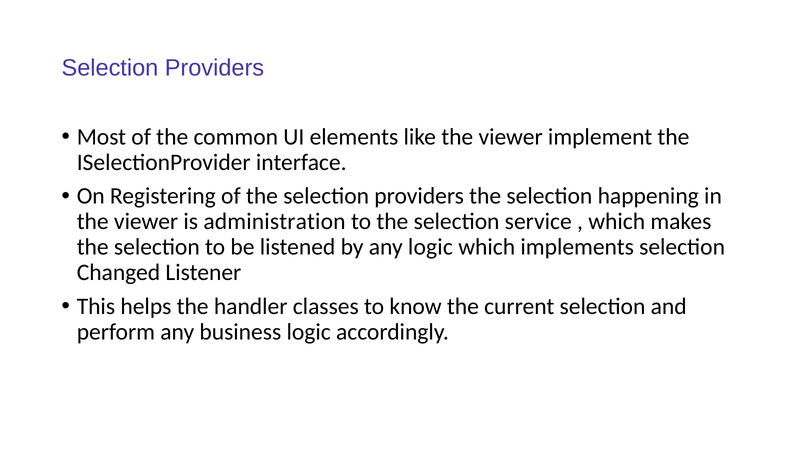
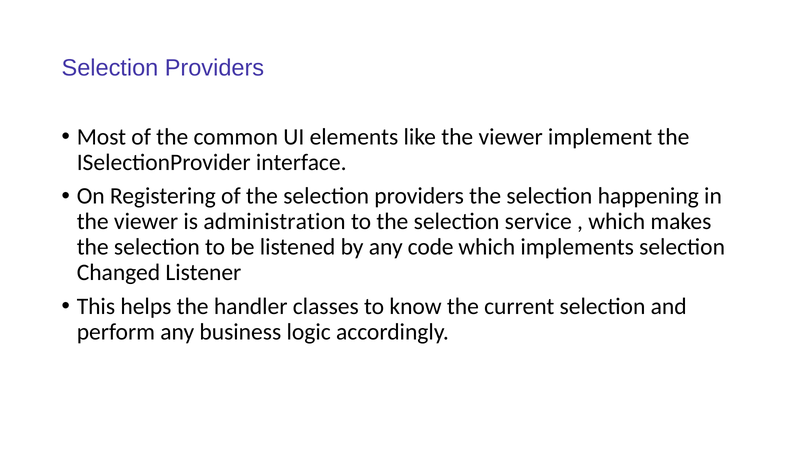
any logic: logic -> code
